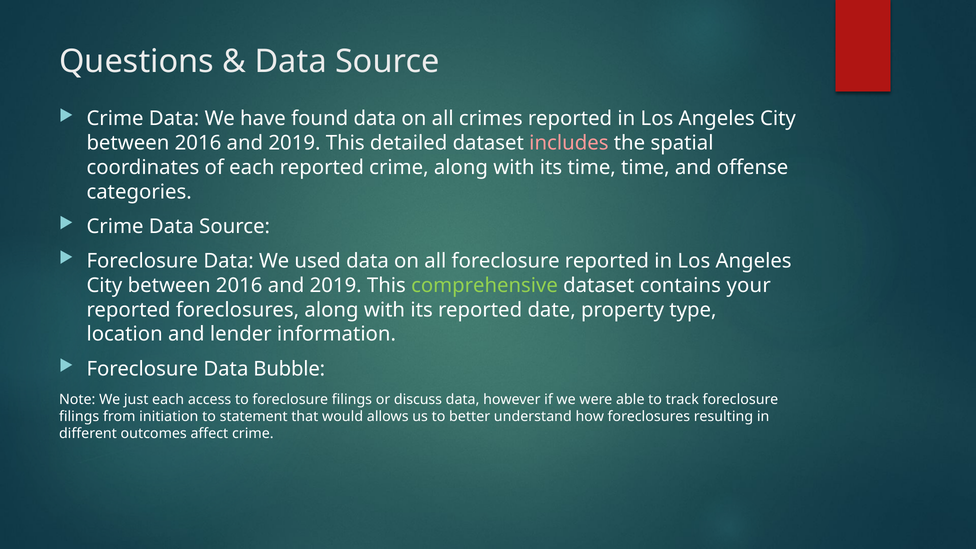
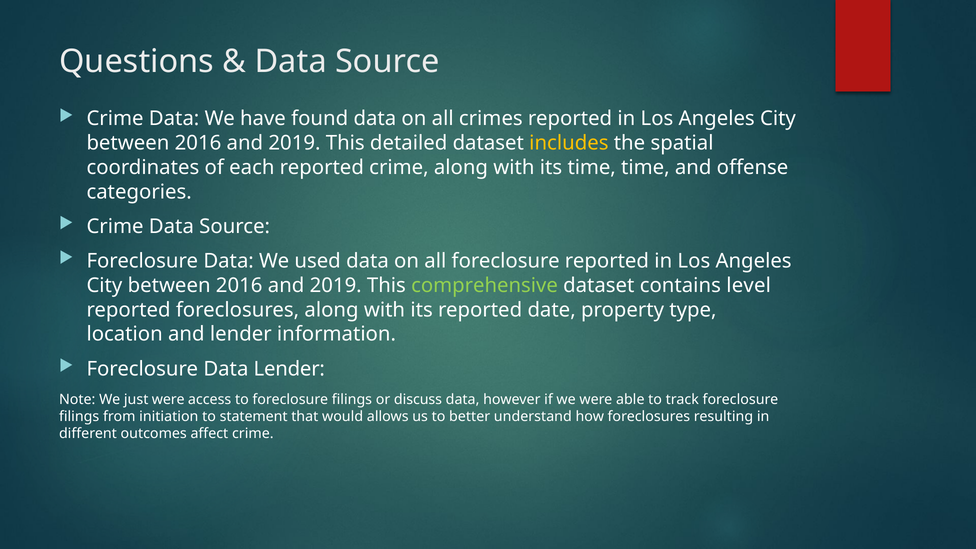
includes colour: pink -> yellow
your: your -> level
Data Bubble: Bubble -> Lender
just each: each -> were
